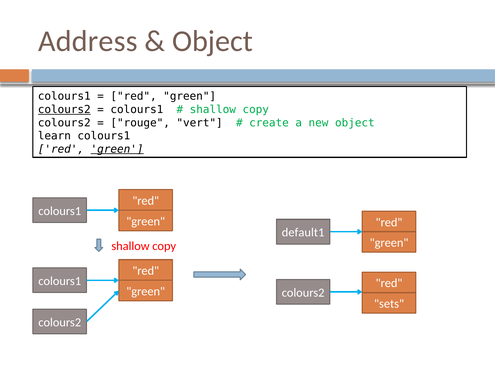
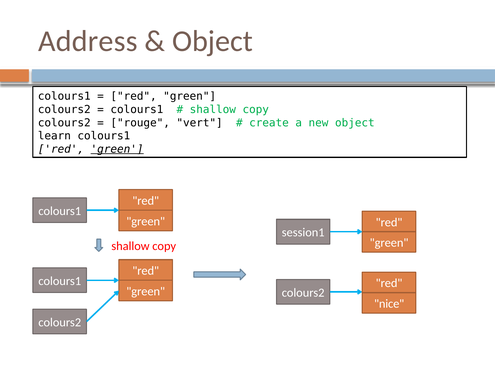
colours2 at (64, 110) underline: present -> none
default1: default1 -> session1
sets: sets -> nice
